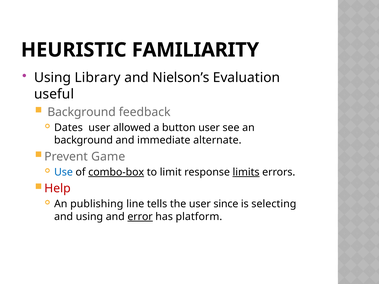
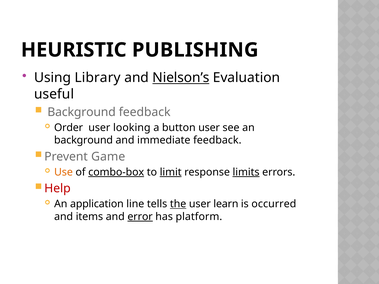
FAMILIARITY: FAMILIARITY -> PUBLISHING
Nielson’s underline: none -> present
Dates: Dates -> Order
allowed: allowed -> looking
immediate alternate: alternate -> feedback
Use colour: blue -> orange
limit underline: none -> present
publishing: publishing -> application
the underline: none -> present
since: since -> learn
selecting: selecting -> occurred
and using: using -> items
